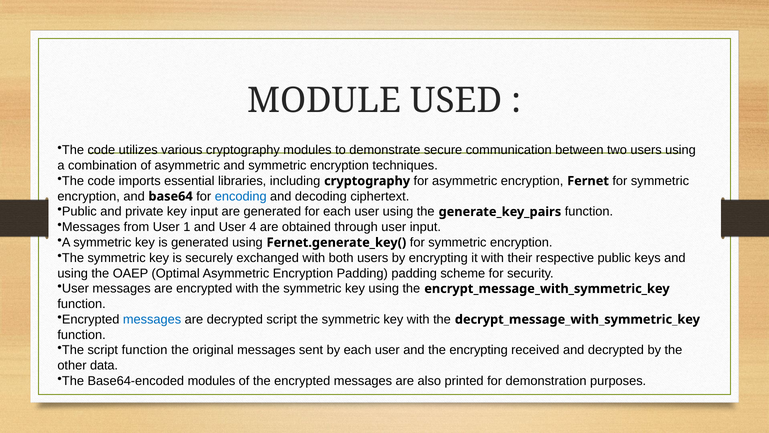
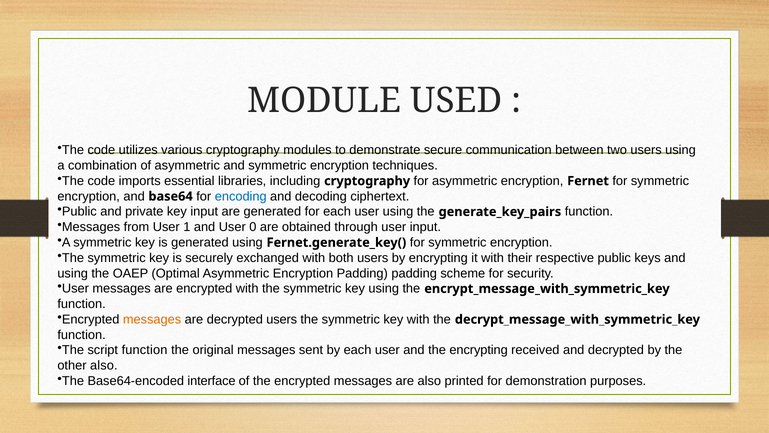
4: 4 -> 0
messages at (152, 319) colour: blue -> orange
decrypted script: script -> users
other data: data -> also
Base64-encoded modules: modules -> interface
